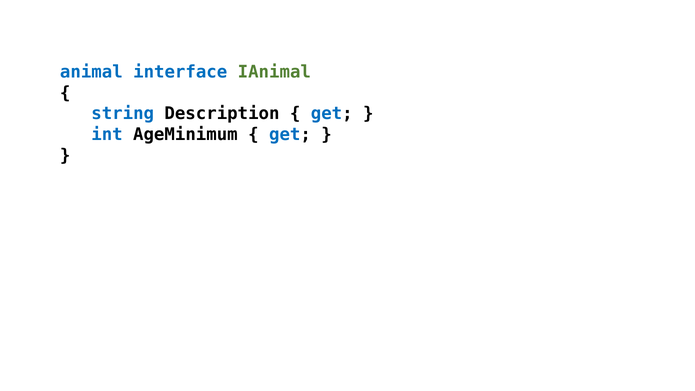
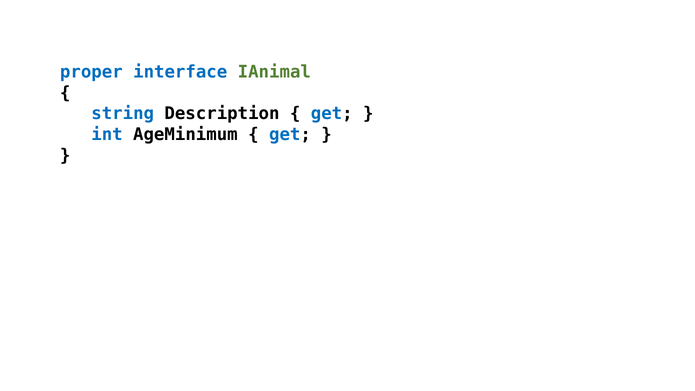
animal: animal -> proper
